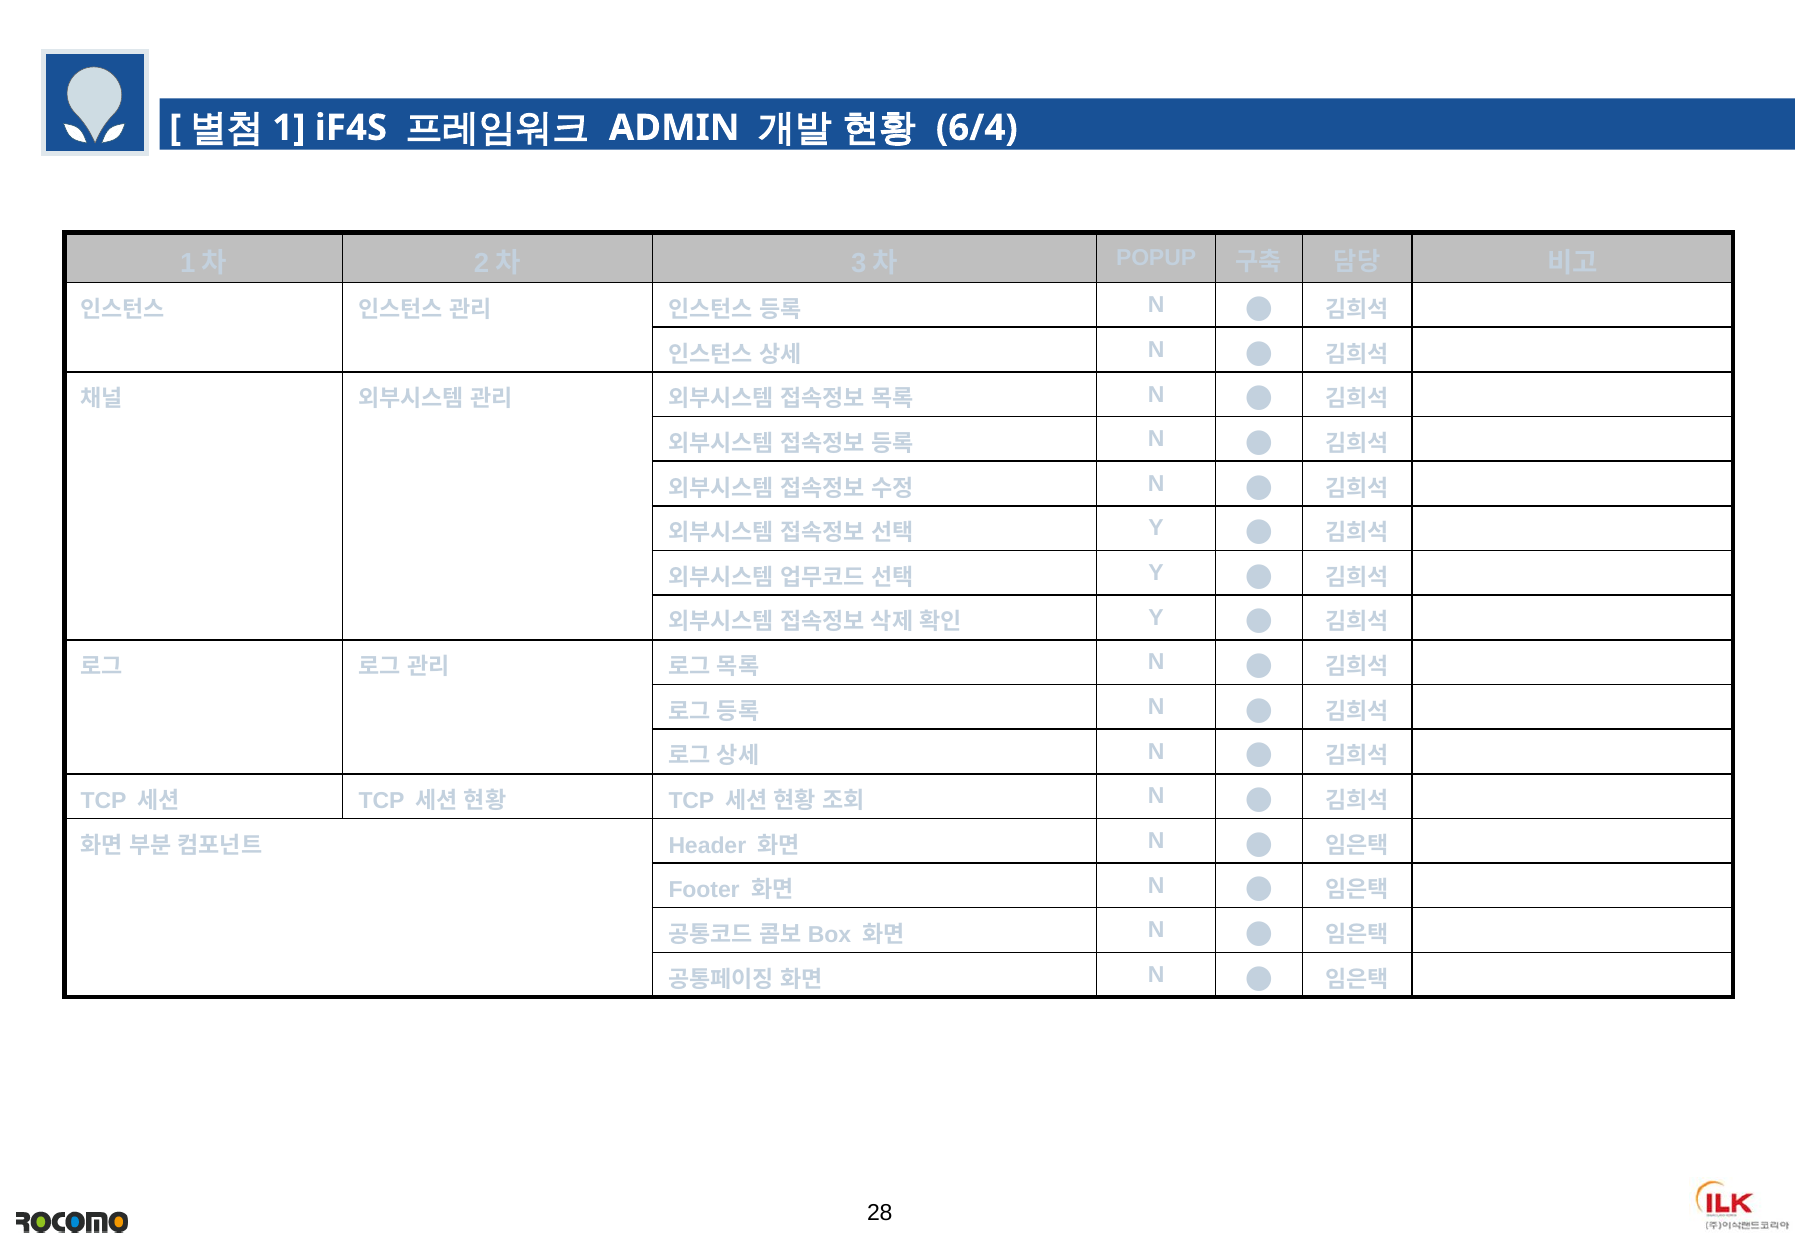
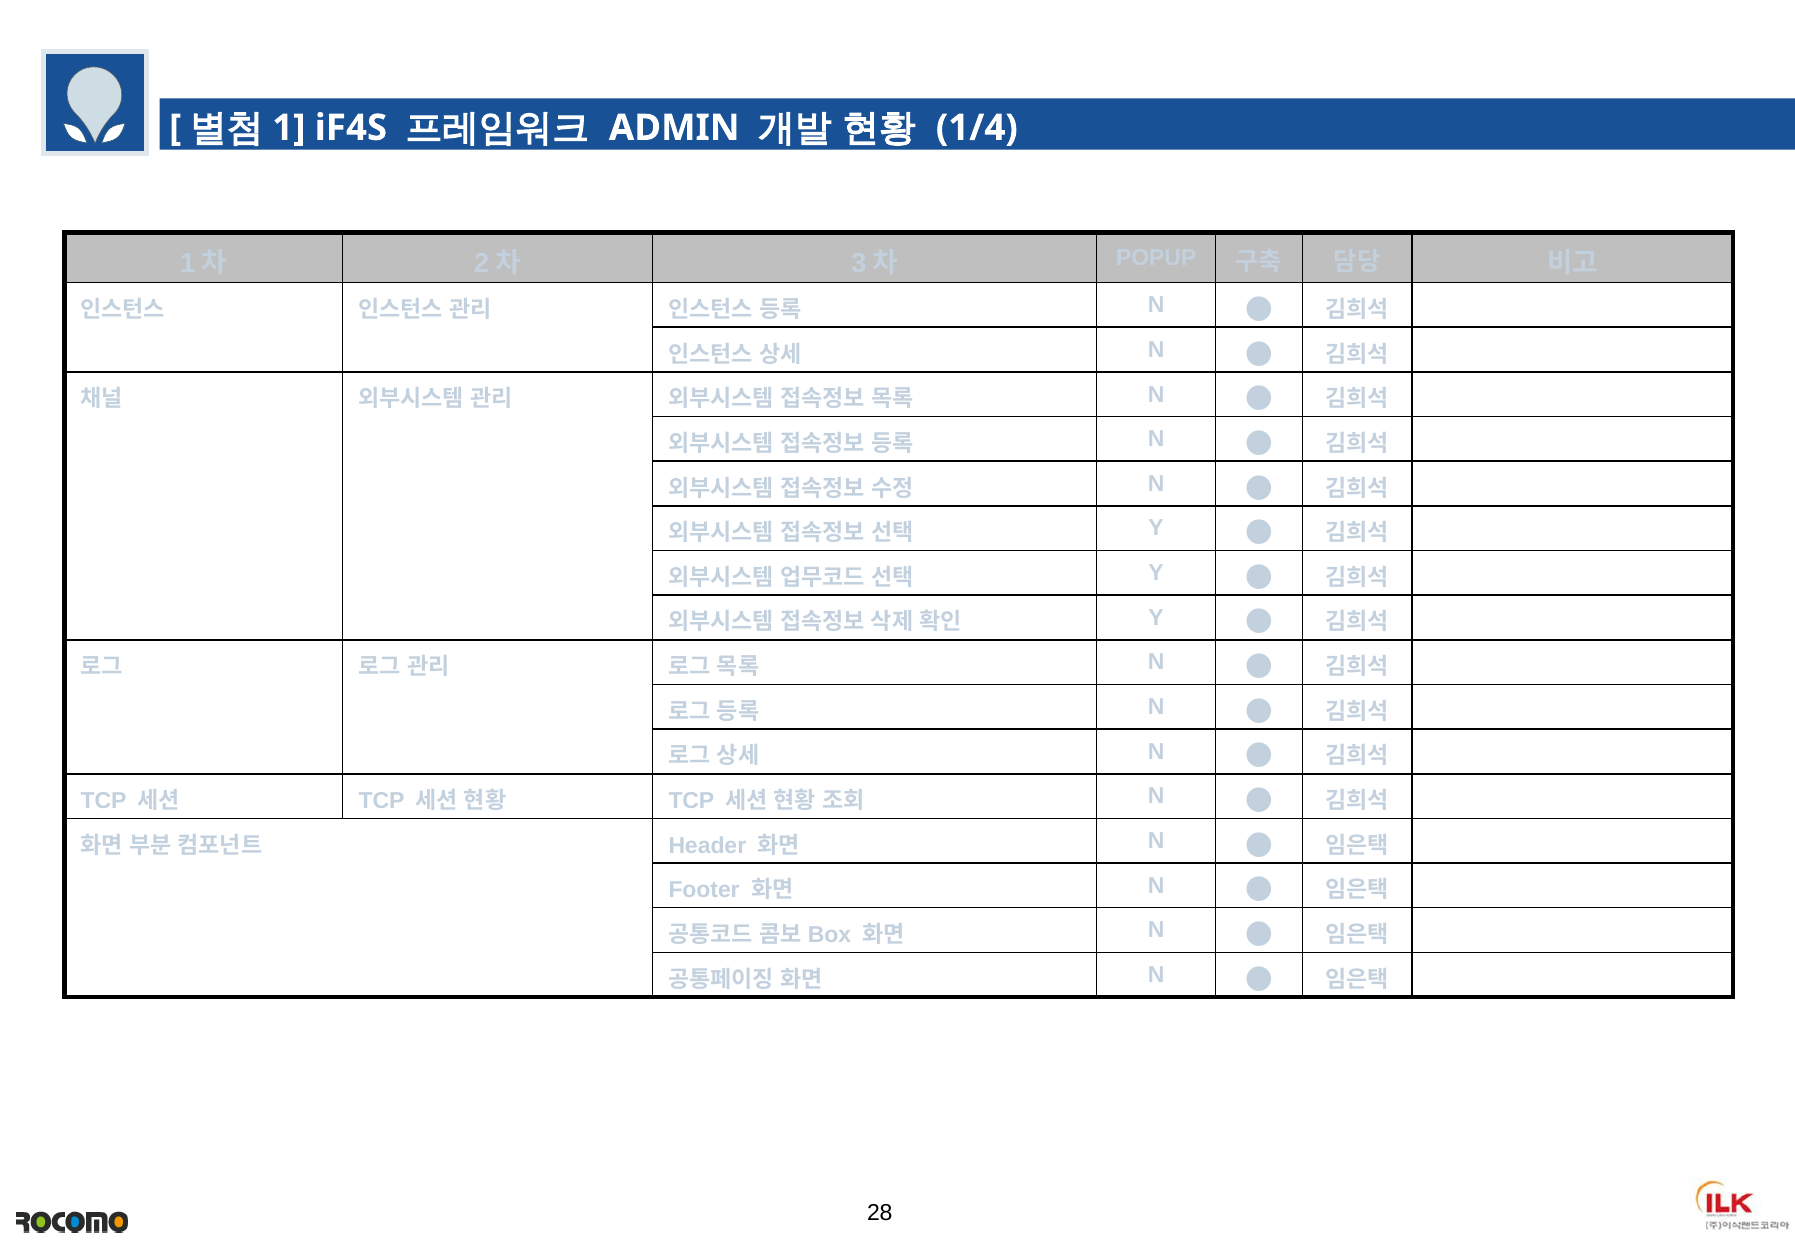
6/4: 6/4 -> 1/4
